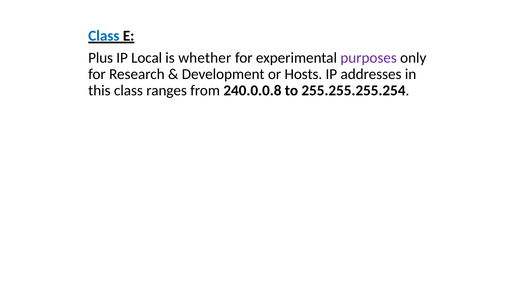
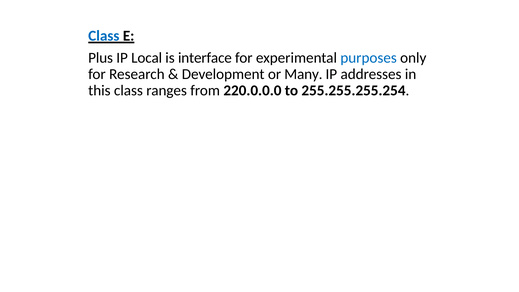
whether: whether -> interface
purposes colour: purple -> blue
Hosts: Hosts -> Many
240.0.0.8: 240.0.0.8 -> 220.0.0.0
